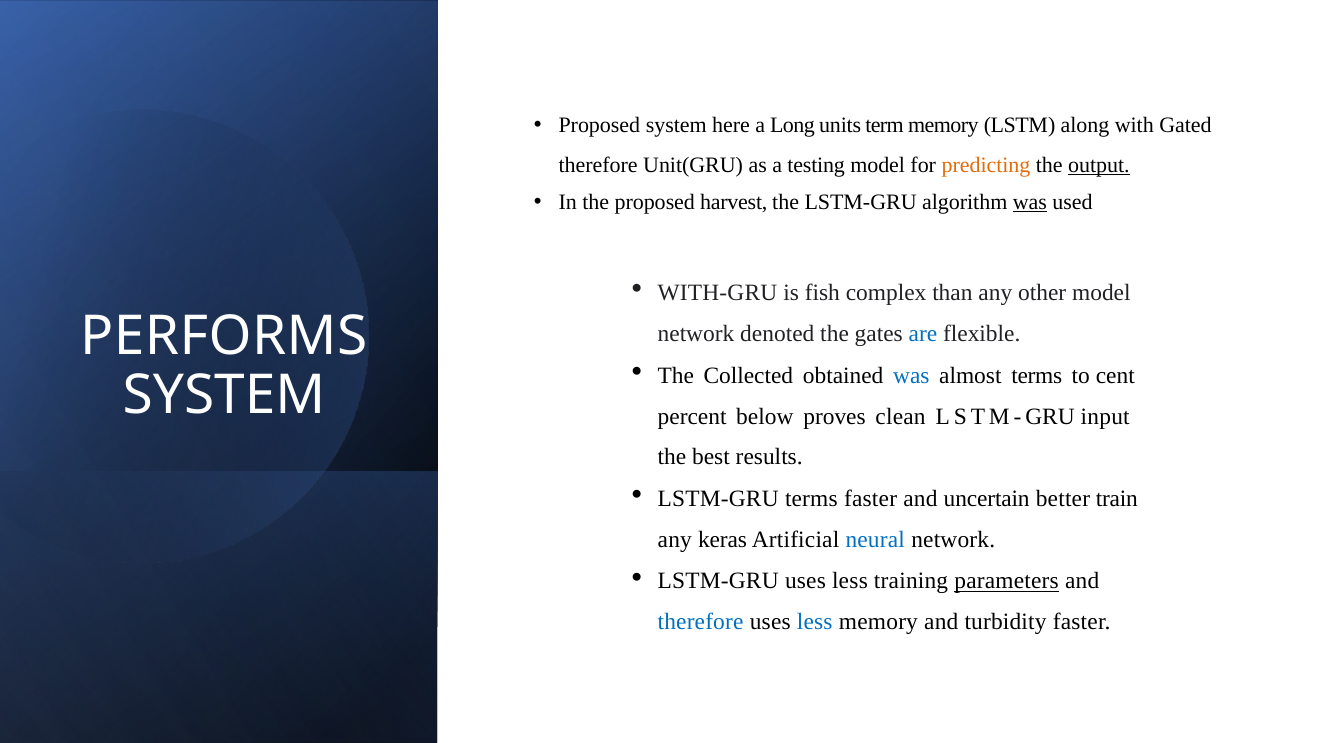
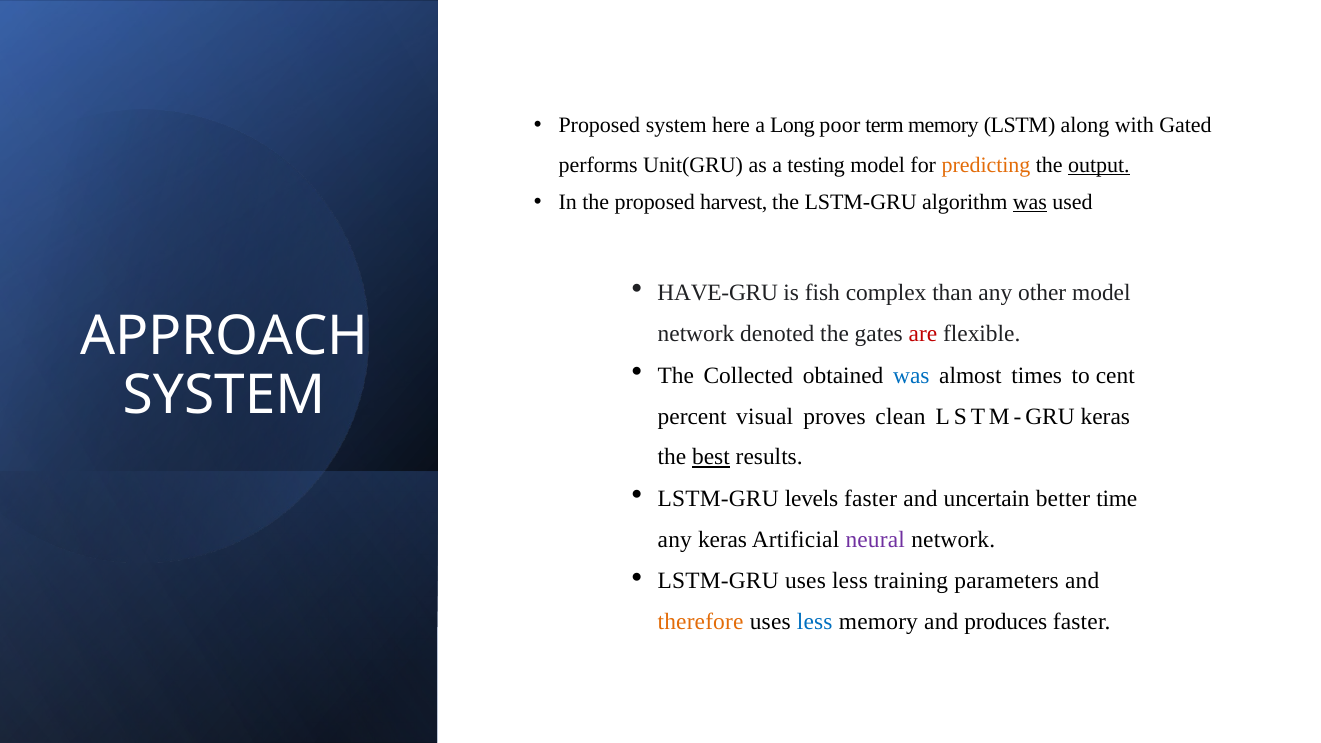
units: units -> poor
therefore at (598, 165): therefore -> performs
WITH-GRU: WITH-GRU -> HAVE-GRU
PERFORMS: PERFORMS -> APPROACH
are colour: blue -> red
almost terms: terms -> times
below: below -> visual
LSTM-GRU input: input -> keras
best underline: none -> present
LSTM-GRU terms: terms -> levels
train: train -> time
neural colour: blue -> purple
parameters underline: present -> none
therefore at (701, 622) colour: blue -> orange
turbidity: turbidity -> produces
